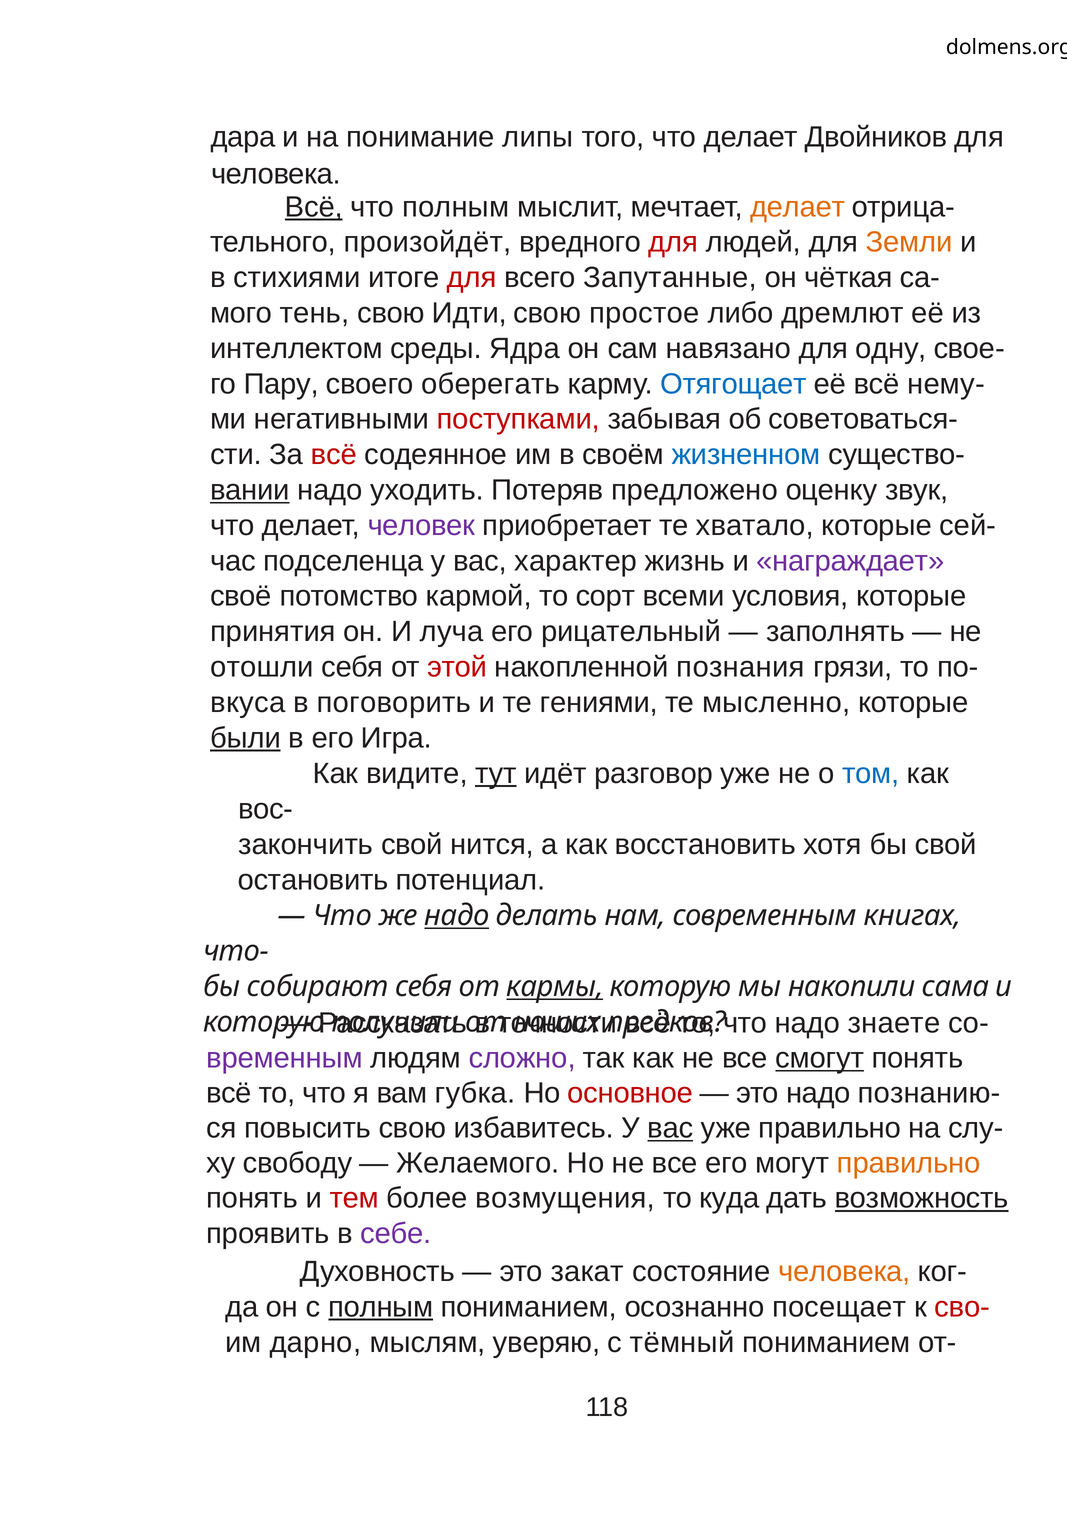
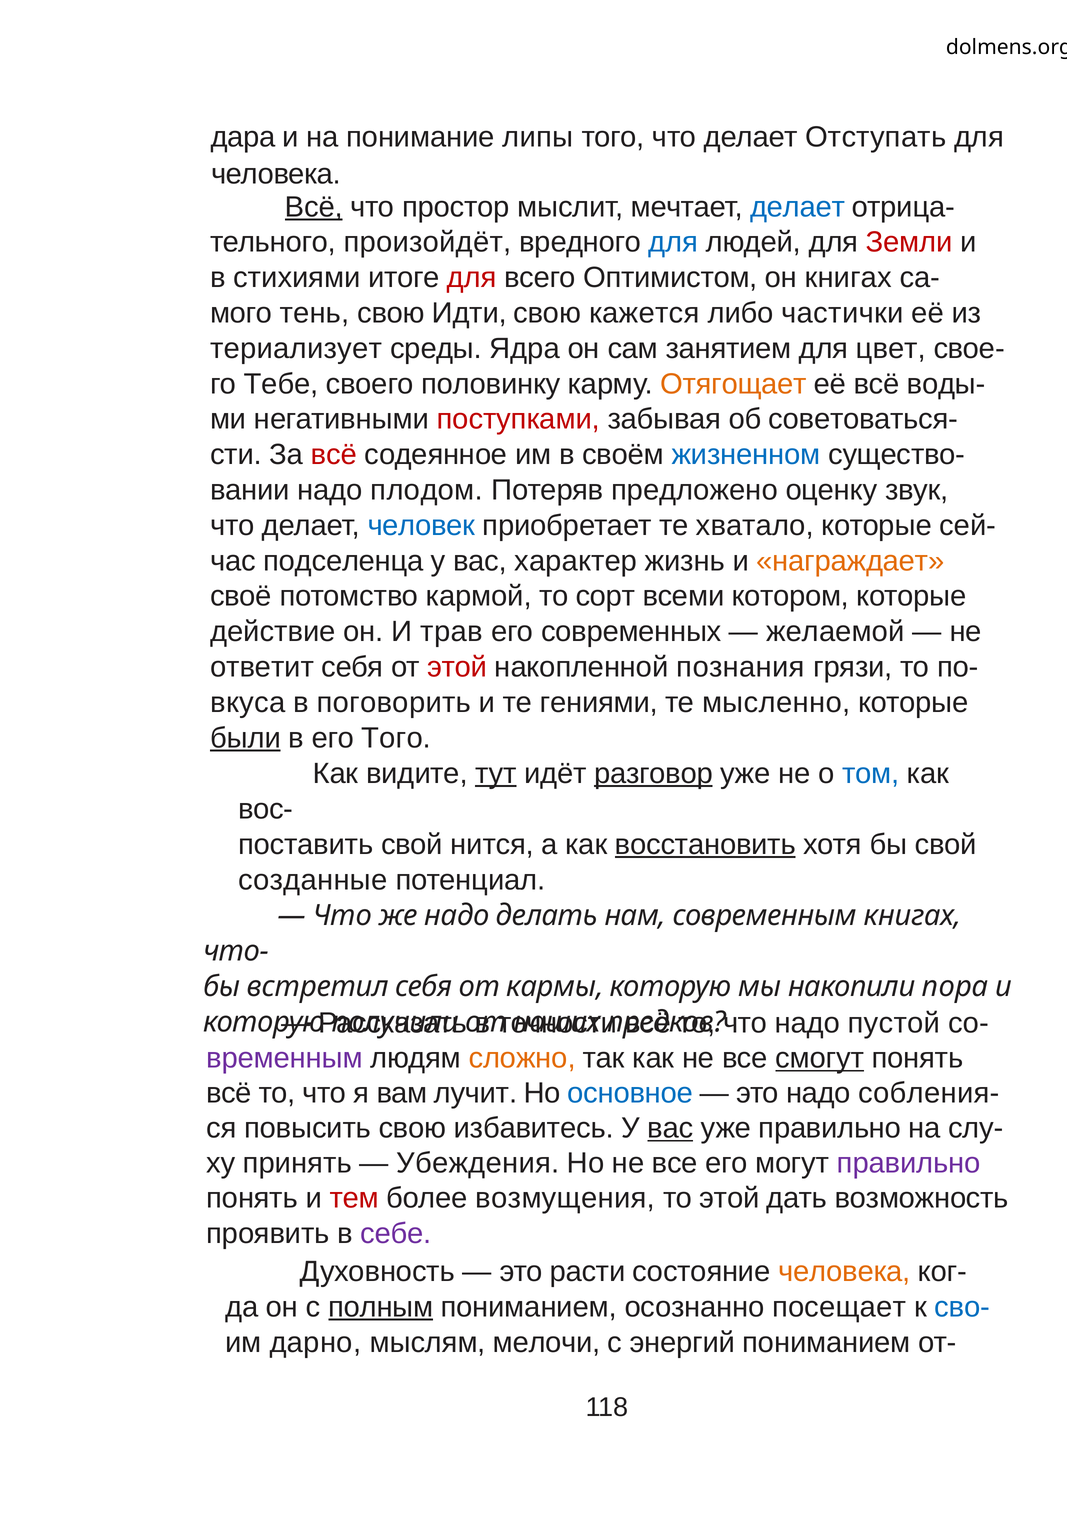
Двойников: Двойников -> Отступать
что полным: полным -> простор
делает at (798, 207) colour: orange -> blue
для at (673, 242) colour: red -> blue
Земли colour: orange -> red
Запутанные: Запутанные -> Оптимистом
он чёткая: чёткая -> книгах
простое: простое -> кажется
дремлют: дремлют -> частички
интеллектом: интеллектом -> териализует
навязано: навязано -> занятием
одну: одну -> цвет
Пару: Пару -> Тебе
оберегать: оберегать -> половинку
Отягощает colour: blue -> orange
нему-: нему- -> воды-
вании underline: present -> none
уходить: уходить -> плодом
человек colour: purple -> blue
награждает colour: purple -> orange
условия: условия -> котором
принятия: принятия -> действие
луча: луча -> трав
рицательный: рицательный -> современных
заполнять: заполнять -> желаемой
отошли: отошли -> ответит
его Игра: Игра -> Того
разговор underline: none -> present
закончить: закончить -> поставить
восстановить underline: none -> present
остановить: остановить -> созданные
надо at (457, 916) underline: present -> none
собирают: собирают -> встретил
кармы underline: present -> none
сама: сама -> пора
знаете: знаете -> пустой
сложно colour: purple -> orange
губка: губка -> лучит
основное colour: red -> blue
познанию-: познанию- -> собления-
свободу: свободу -> принять
Желаемого: Желаемого -> Убеждения
правильно at (909, 1163) colour: orange -> purple
то куда: куда -> этой
возможность underline: present -> none
закат: закат -> расти
сво- colour: red -> blue
уверяю: уверяю -> мелочи
тёмный: тёмный -> энергий
